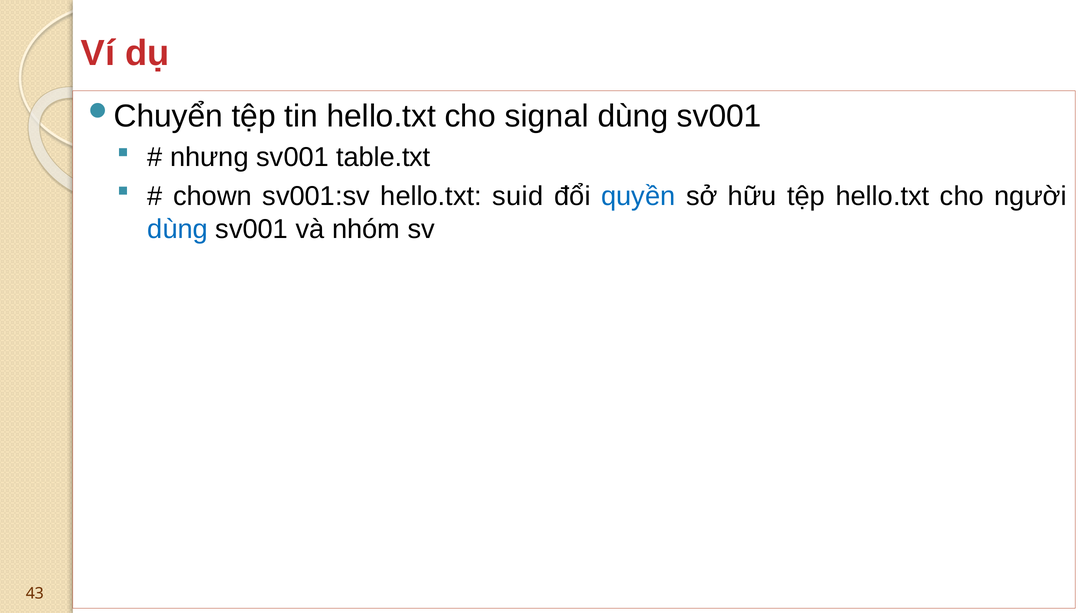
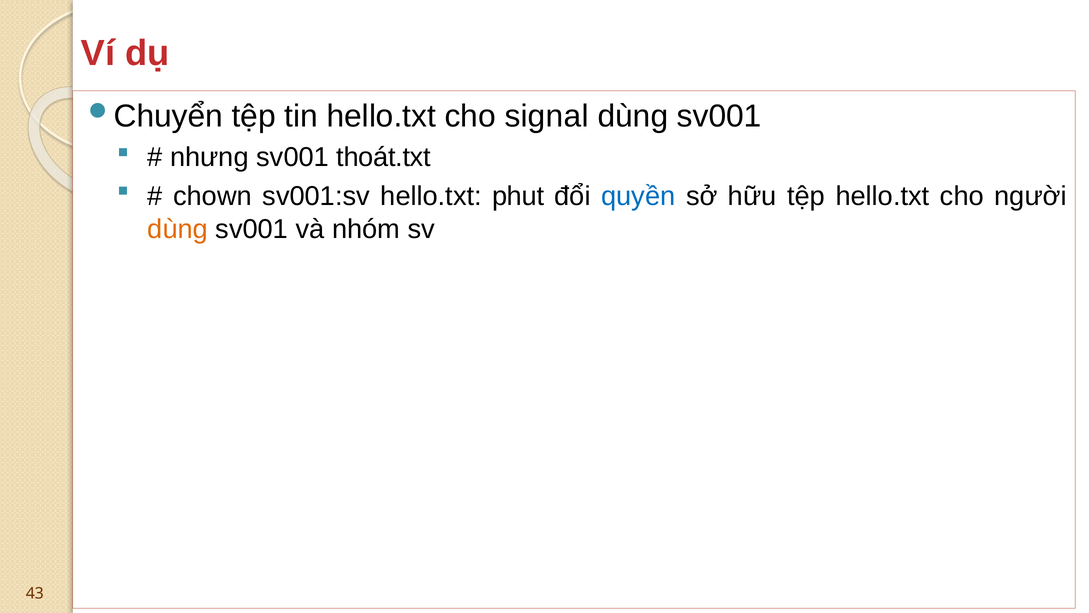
table.txt: table.txt -> thoát.txt
suid: suid -> phut
dùng at (178, 229) colour: blue -> orange
